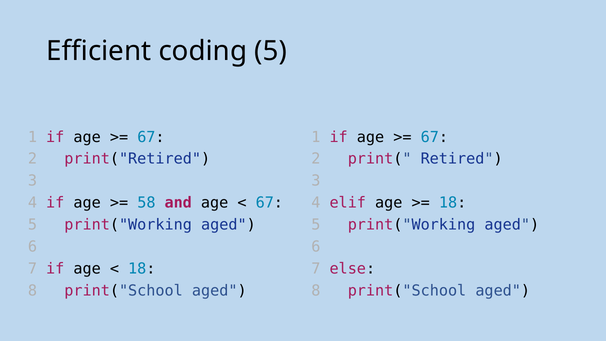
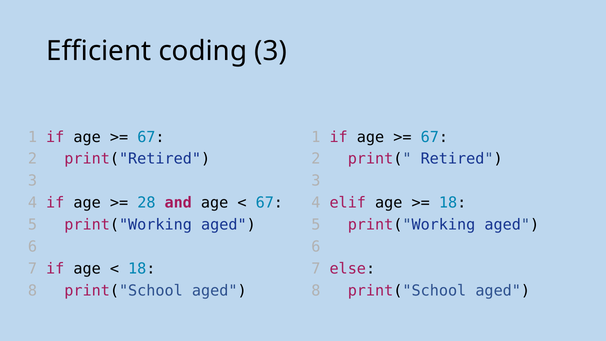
coding 5: 5 -> 3
58: 58 -> 28
